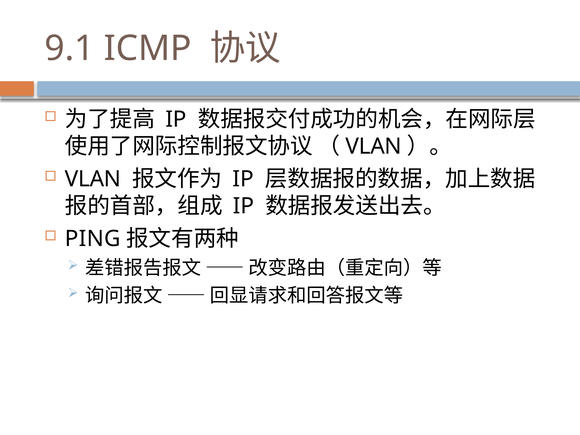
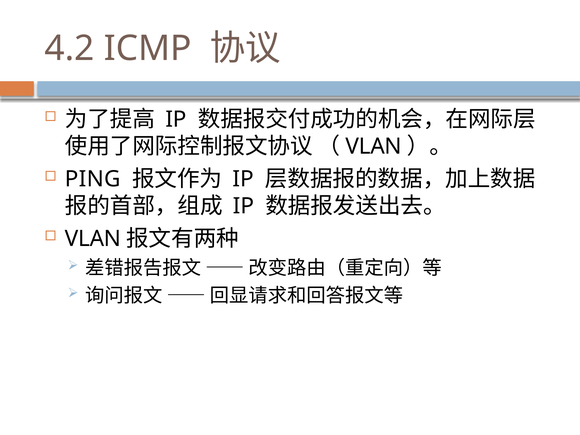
9.1: 9.1 -> 4.2
VLAN at (93, 179): VLAN -> PING
PING at (93, 239): PING -> VLAN
